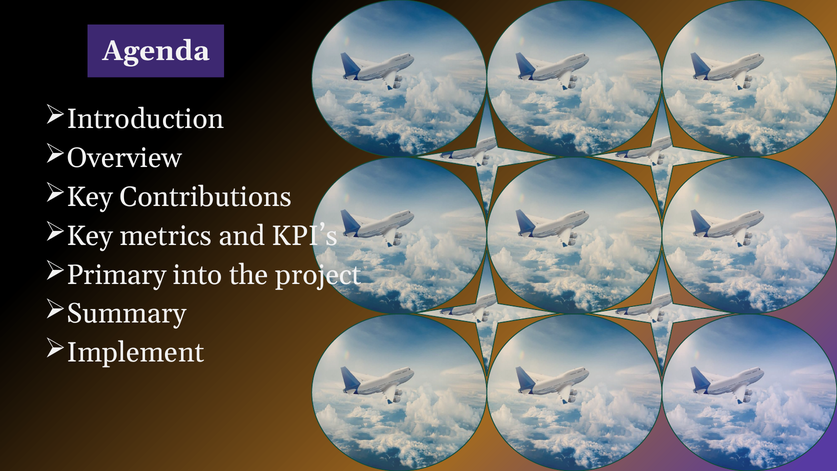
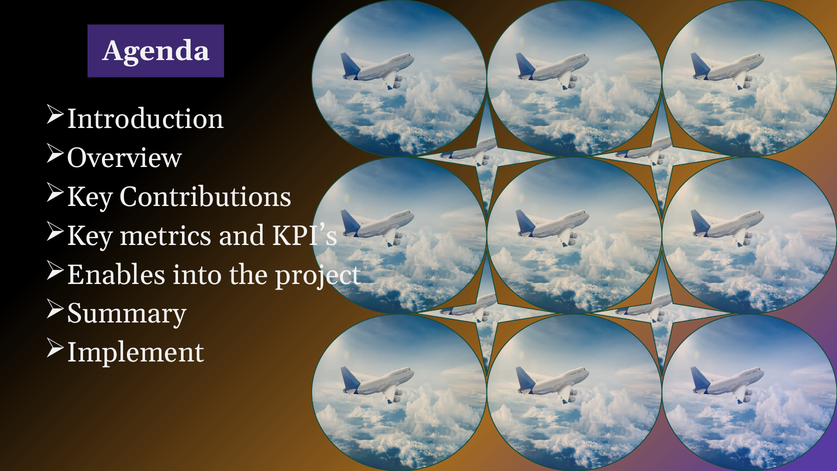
Primary: Primary -> Enables
